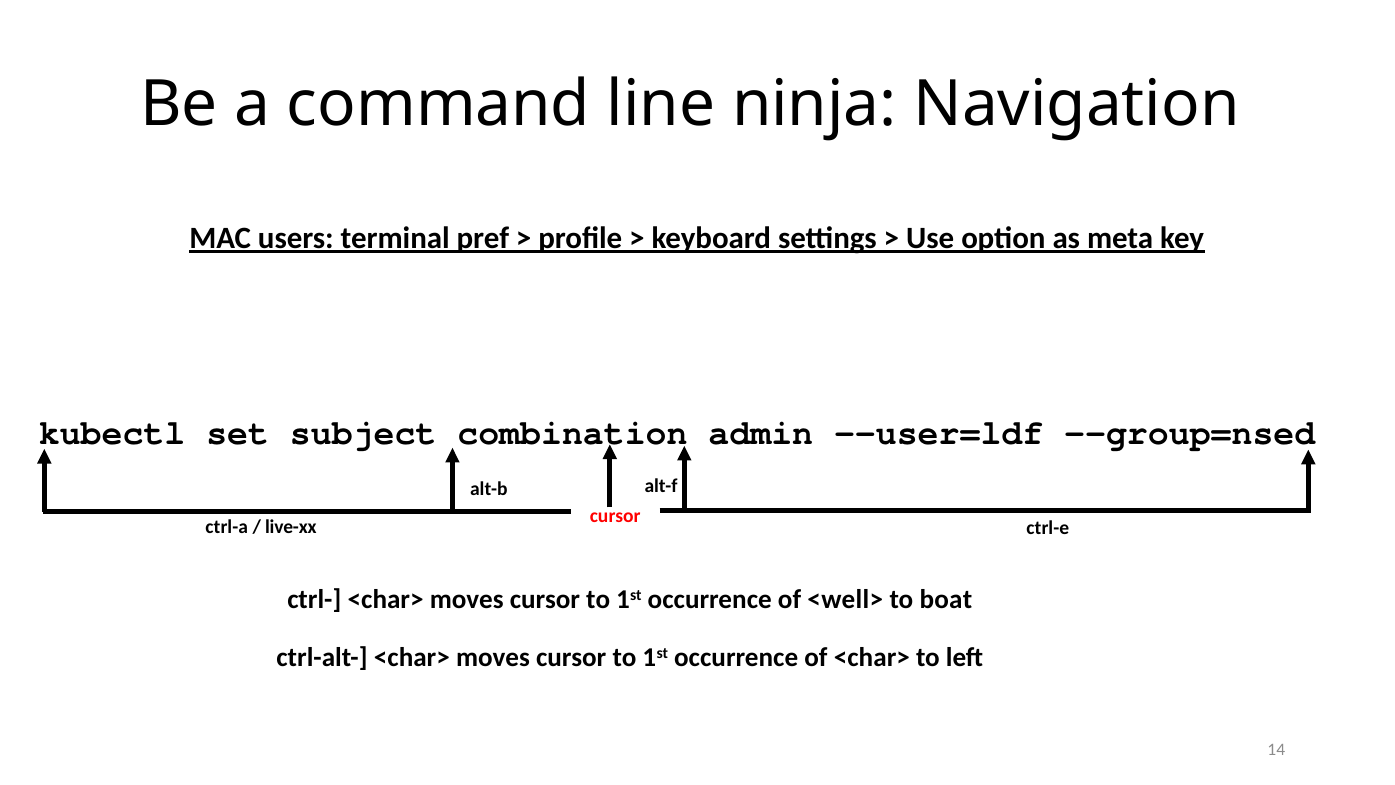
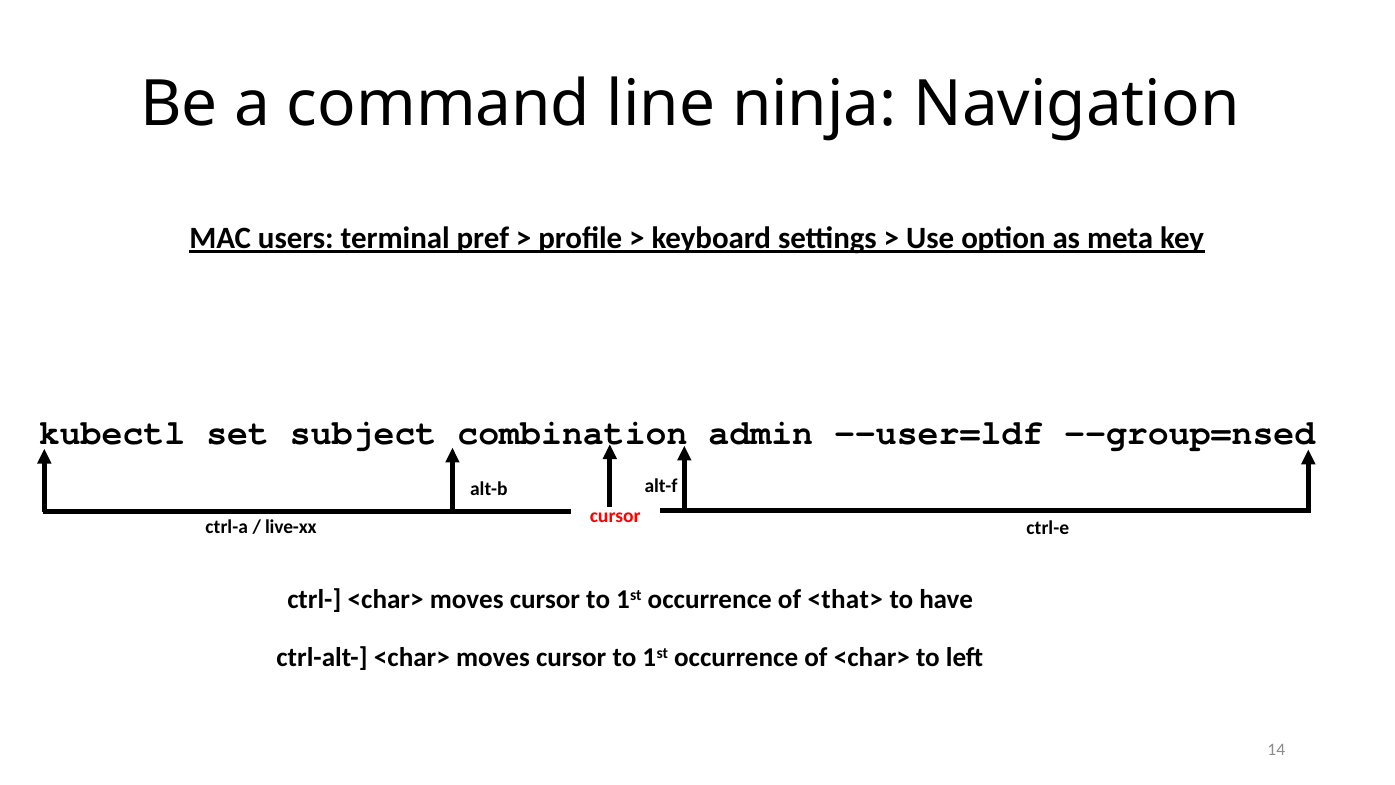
<well>: <well> -> <that>
boat: boat -> have
